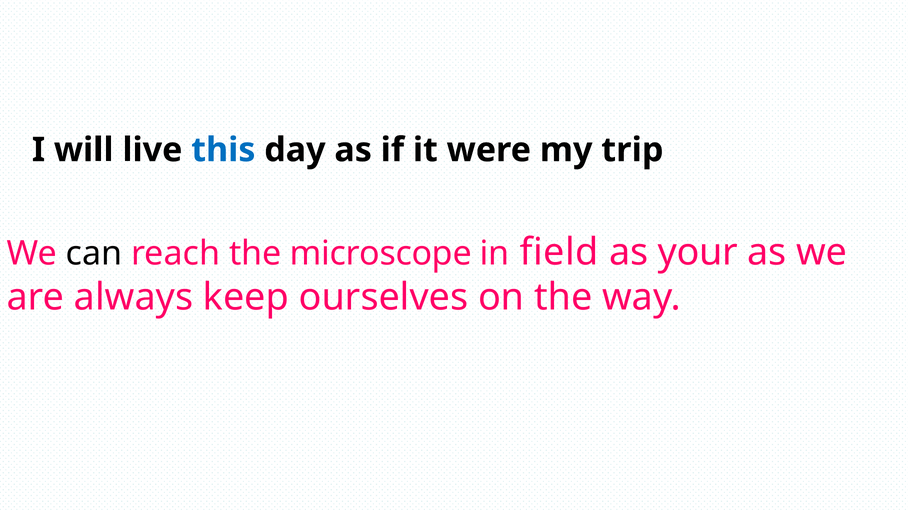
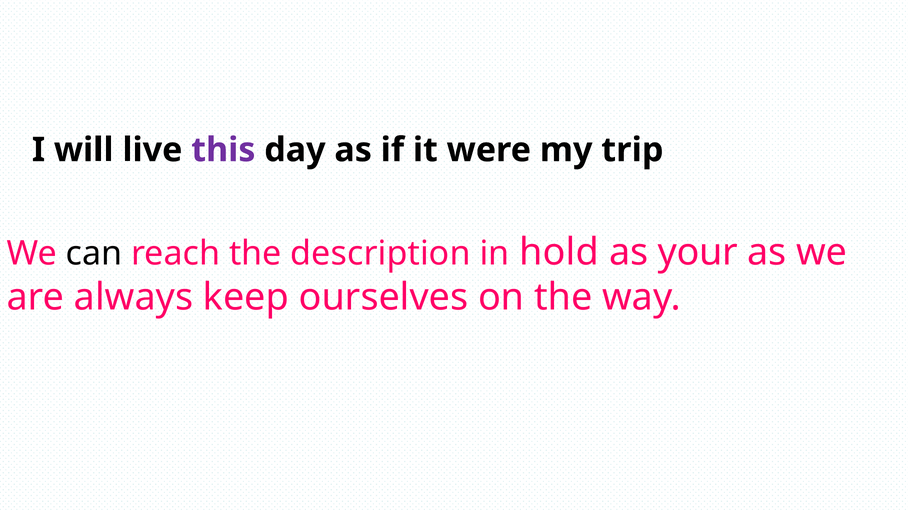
this colour: blue -> purple
microscope: microscope -> description
field: field -> hold
